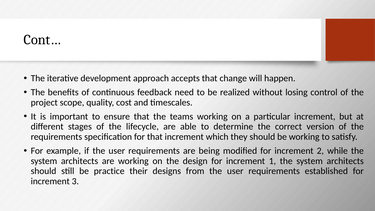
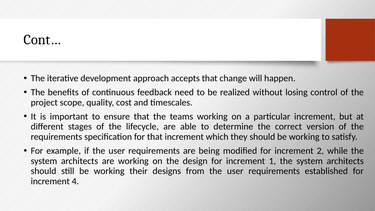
still be practice: practice -> working
3: 3 -> 4
